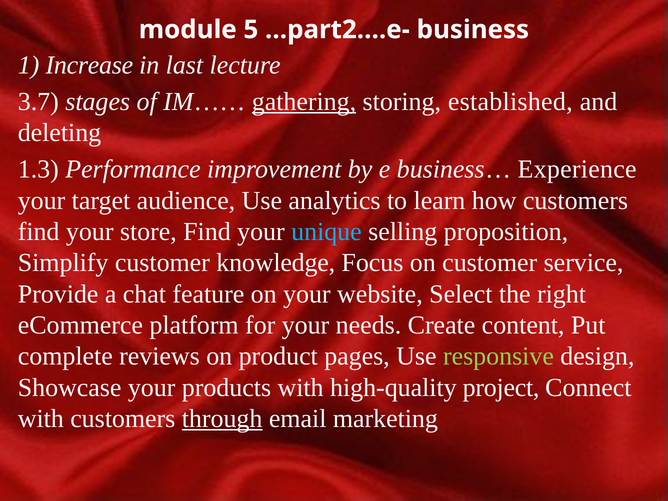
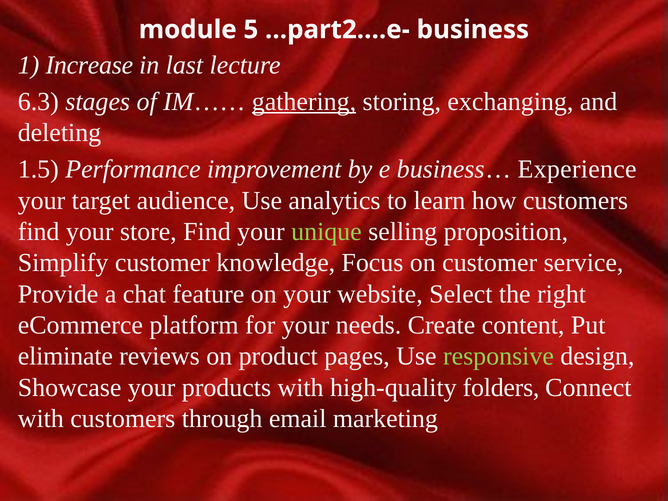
3.7: 3.7 -> 6.3
established: established -> exchanging
1.3: 1.3 -> 1.5
unique colour: light blue -> light green
complete: complete -> eliminate
project: project -> folders
through underline: present -> none
